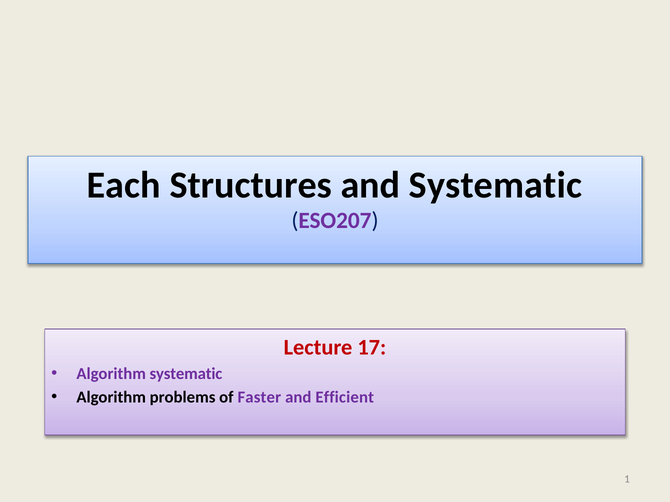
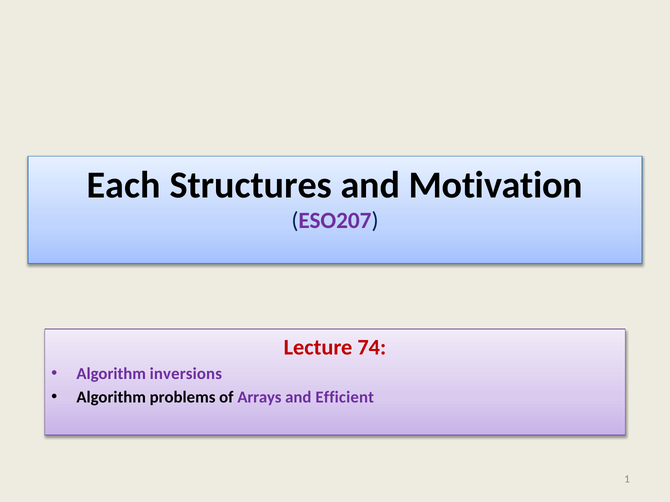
and Systematic: Systematic -> Motivation
17: 17 -> 74
Algorithm systematic: systematic -> inversions
Faster: Faster -> Arrays
